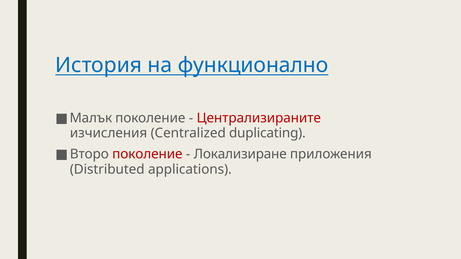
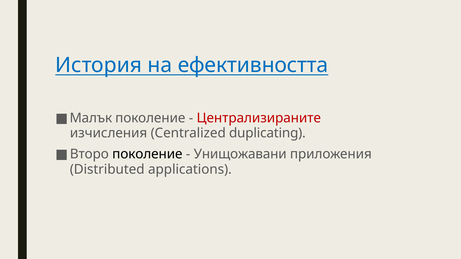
функционално: функционално -> ефективността
поколение at (147, 154) colour: red -> black
Локализиране: Локализиране -> Унищожавани
